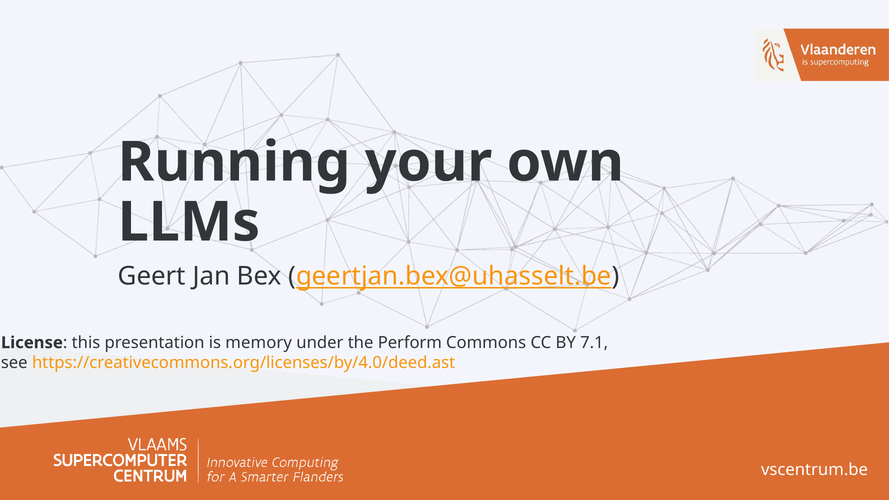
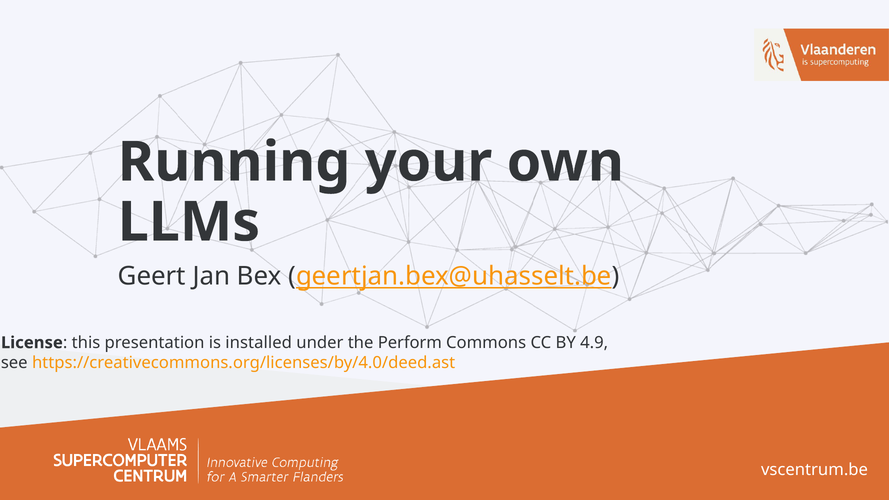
memory: memory -> installed
7.1: 7.1 -> 4.9
